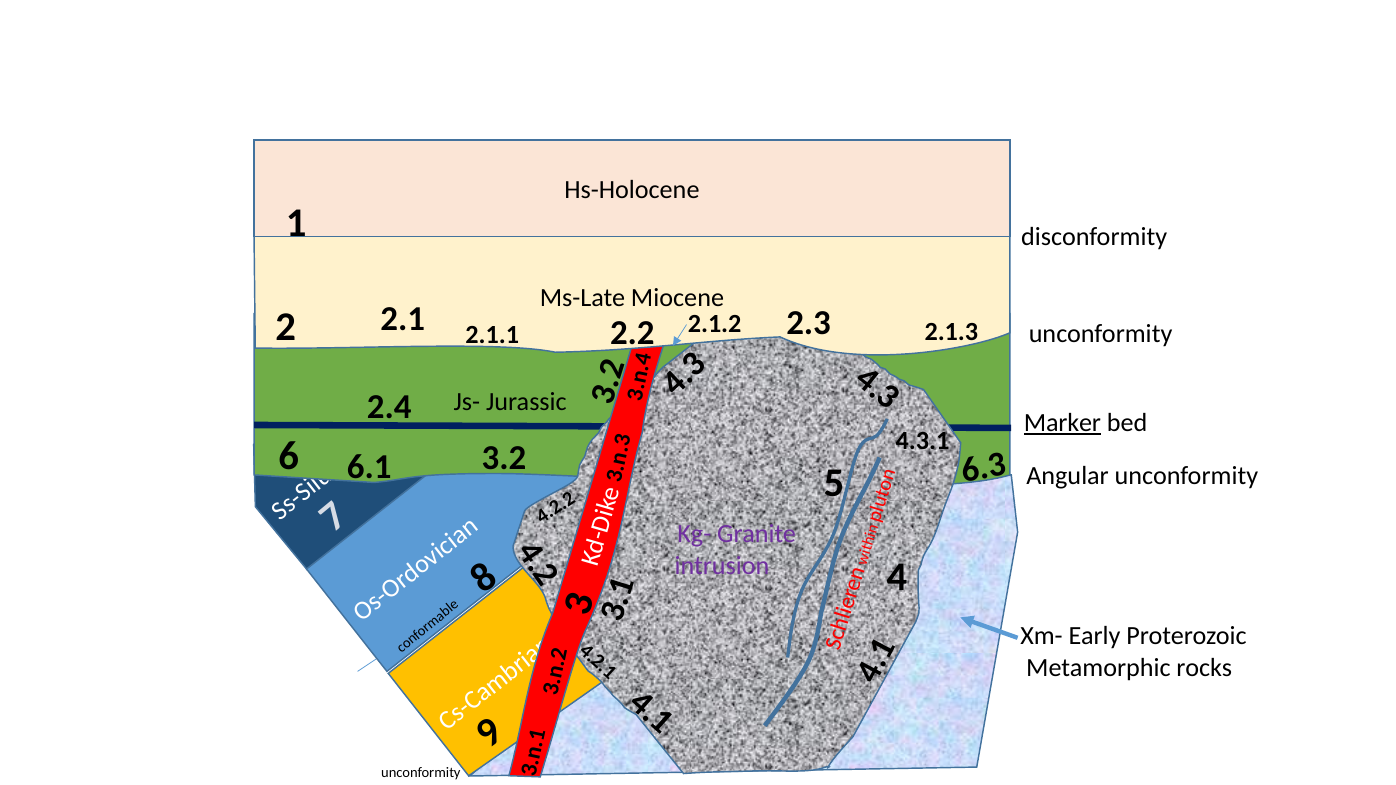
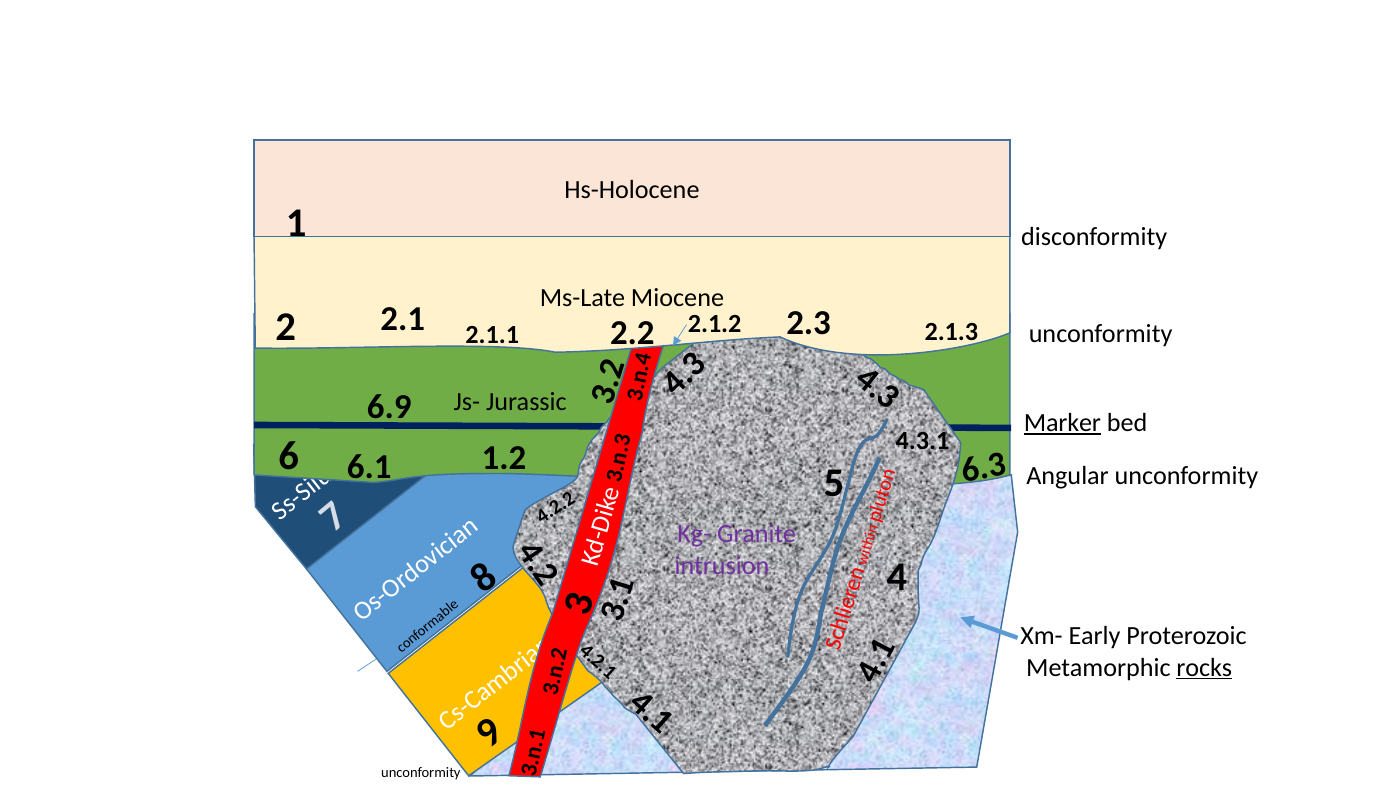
2.4: 2.4 -> 6.9
3.2: 3.2 -> 1.2
rocks underline: none -> present
